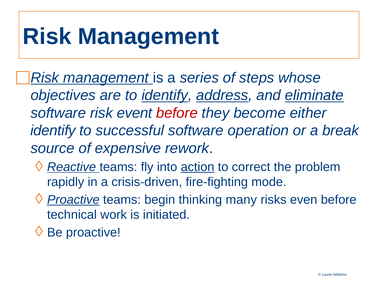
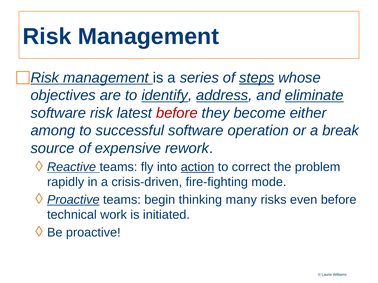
steps underline: none -> present
event: event -> latest
identify at (53, 131): identify -> among
